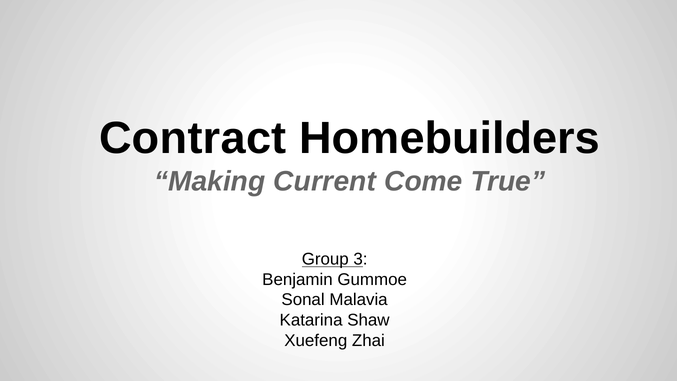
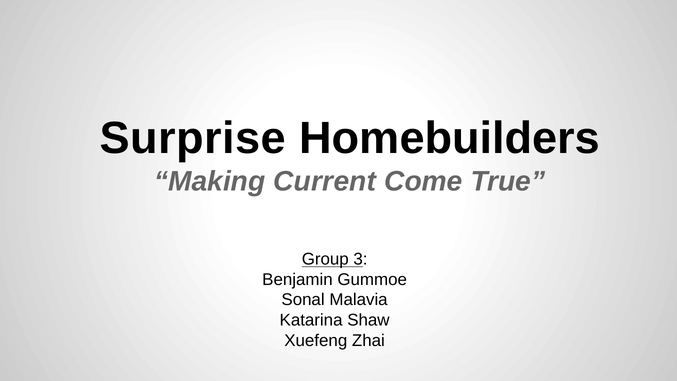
Contract: Contract -> Surprise
